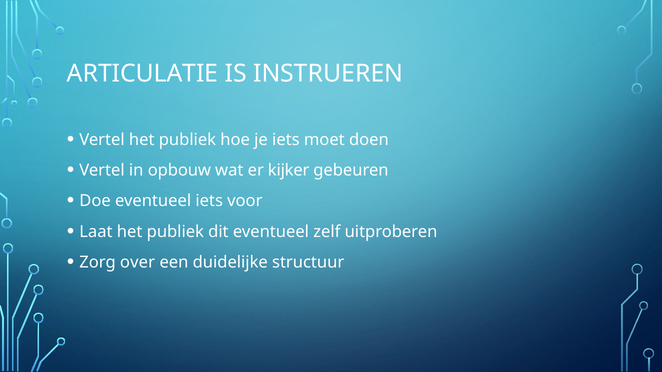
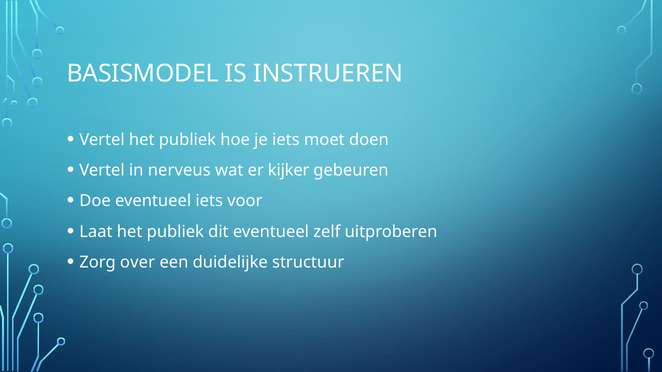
ARTICULATIE: ARTICULATIE -> BASISMODEL
opbouw: opbouw -> nerveus
